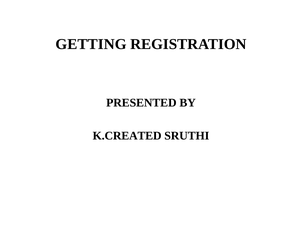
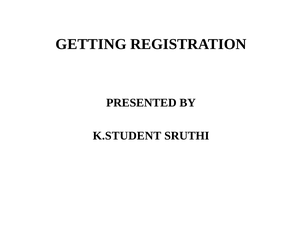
K.CREATED: K.CREATED -> K.STUDENT
